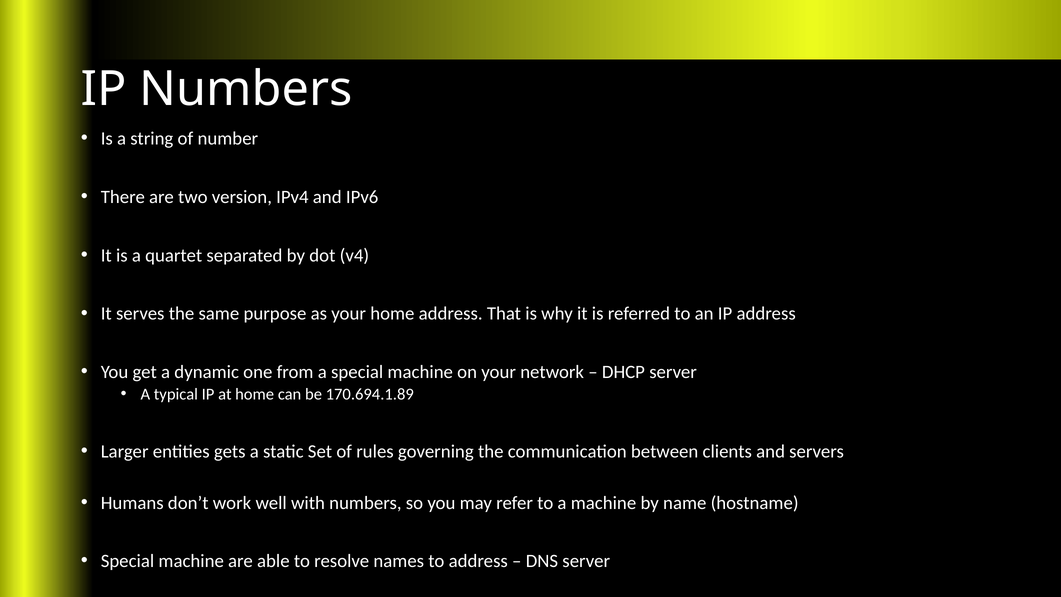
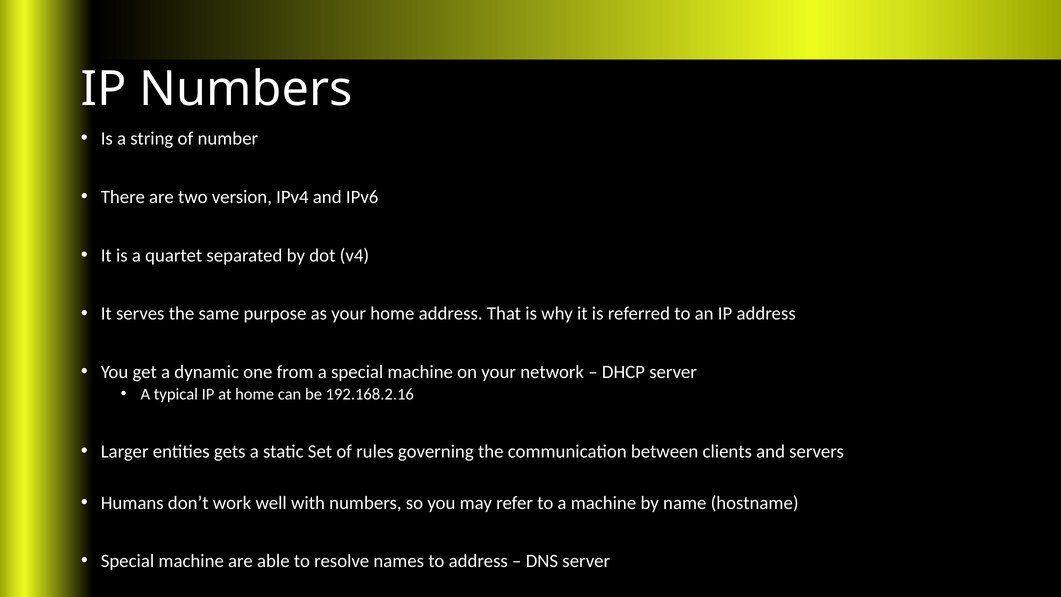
170.694.1.89: 170.694.1.89 -> 192.168.2.16
